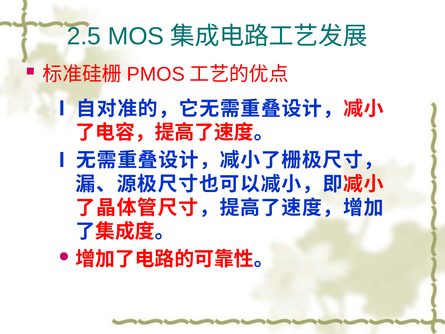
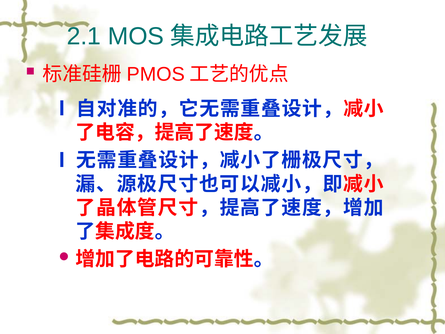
2.5: 2.5 -> 2.1
